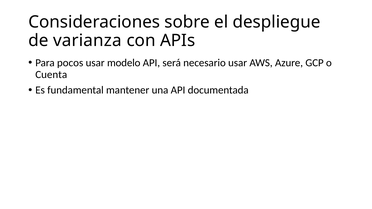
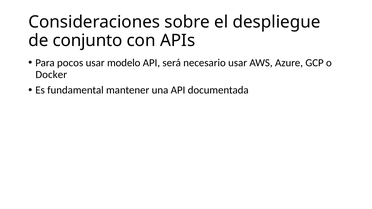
varianza: varianza -> conjunto
Cuenta: Cuenta -> Docker
